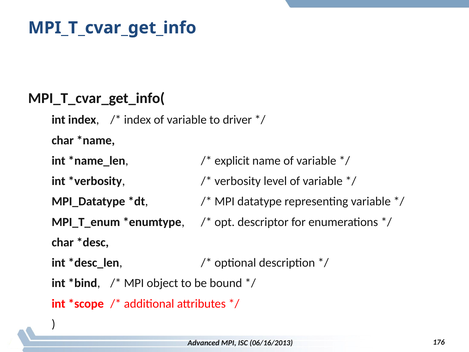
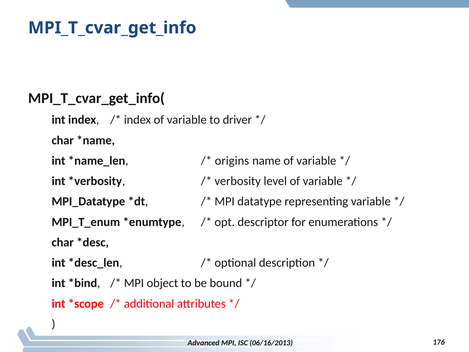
explicit: explicit -> origins
